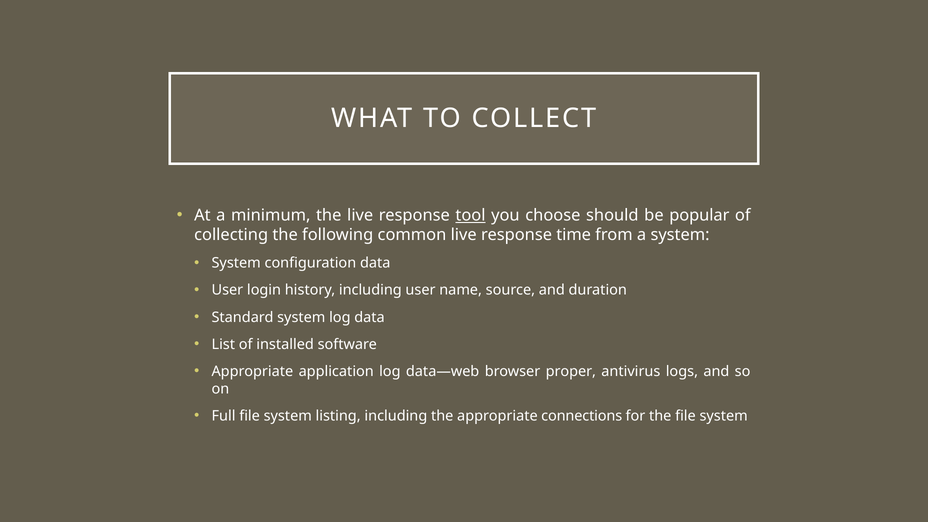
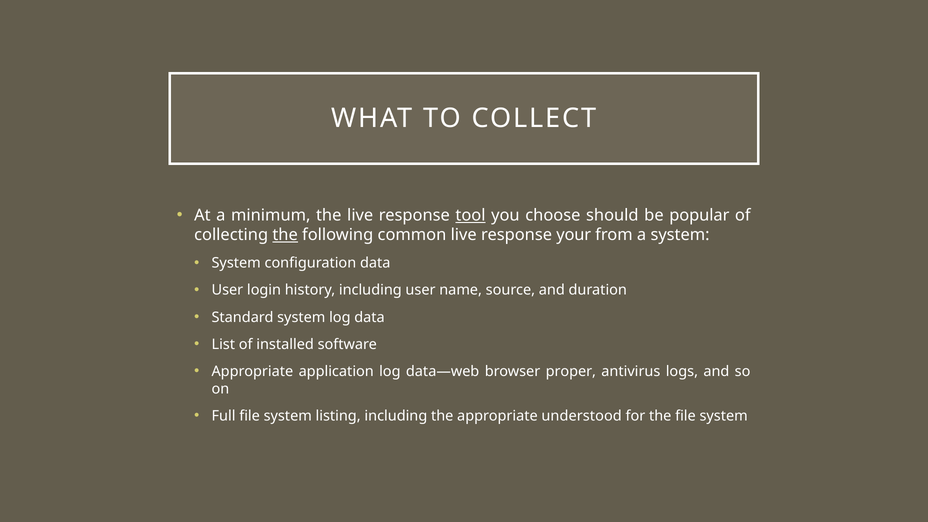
the at (285, 235) underline: none -> present
time: time -> your
connections: connections -> understood
